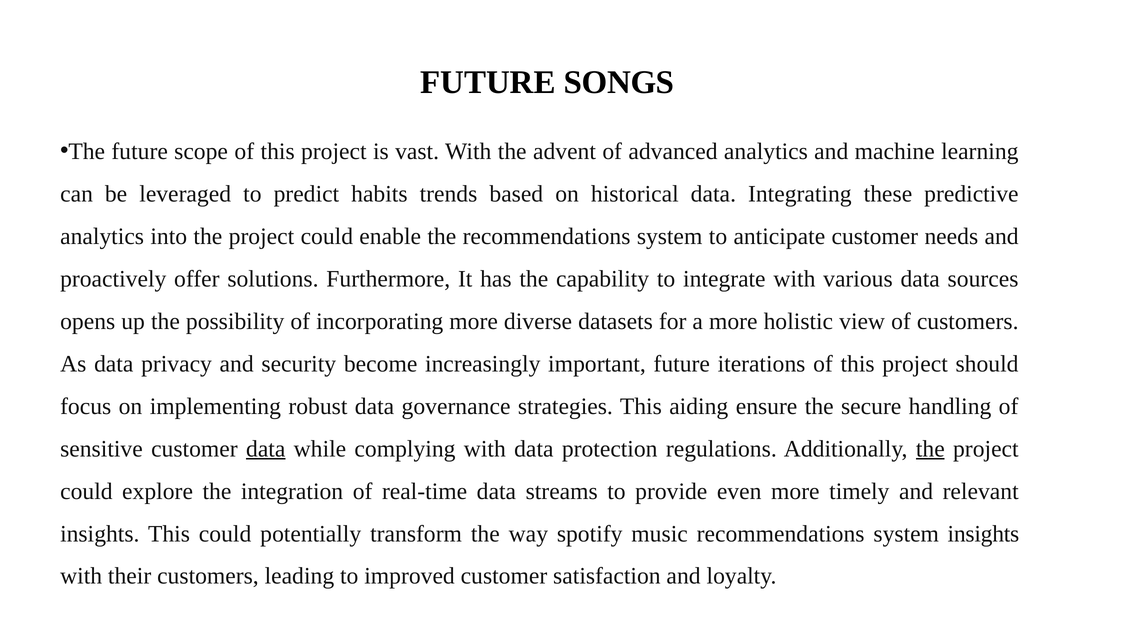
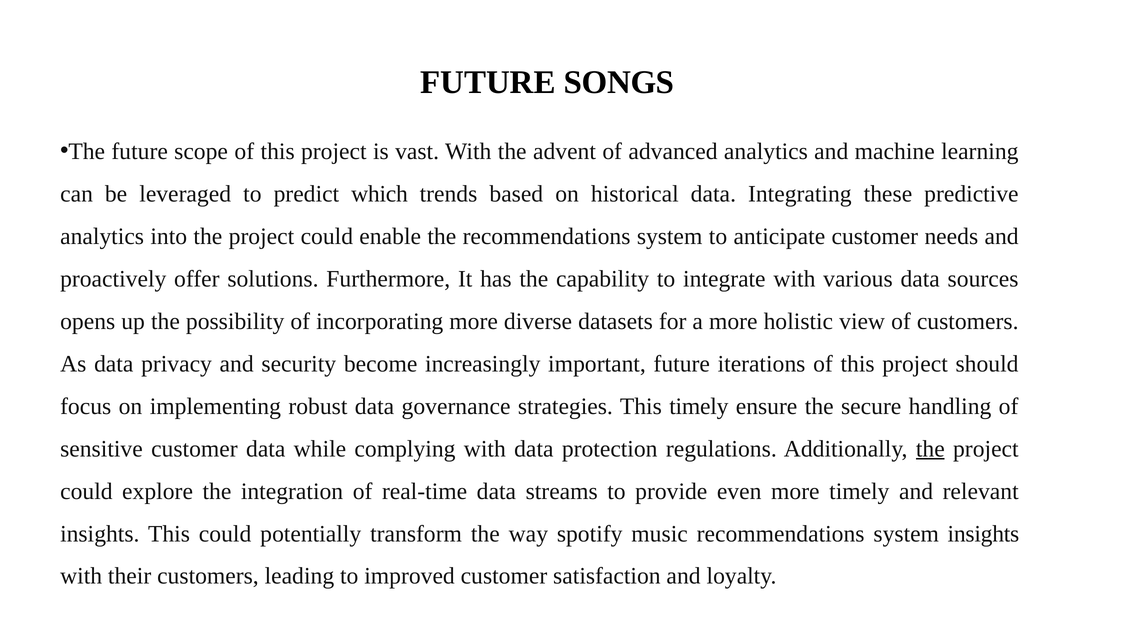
habits: habits -> which
This aiding: aiding -> timely
data at (266, 449) underline: present -> none
